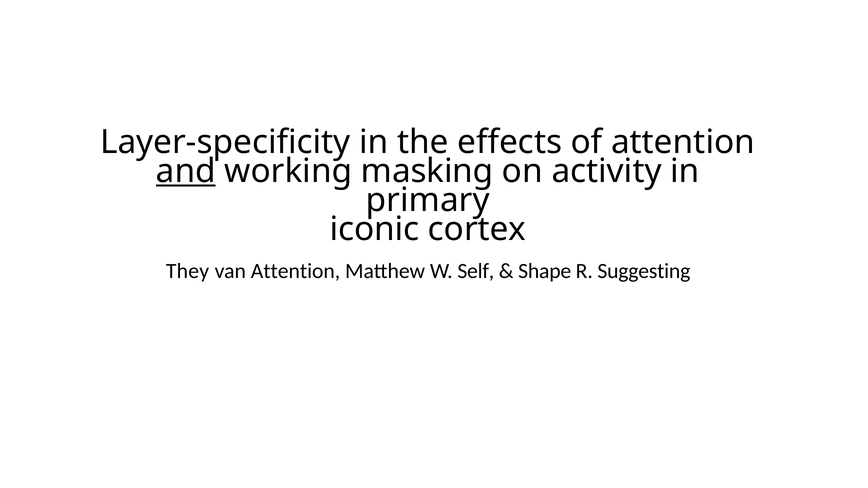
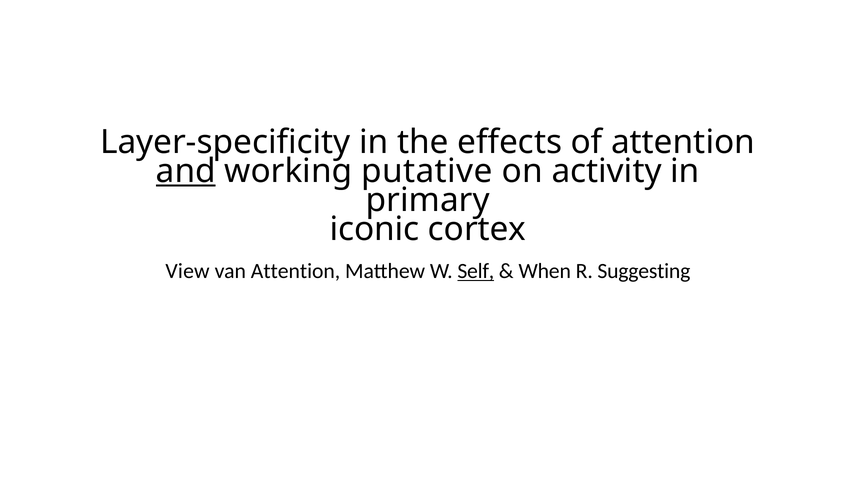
masking: masking -> putative
They: They -> View
Self underline: none -> present
Shape: Shape -> When
